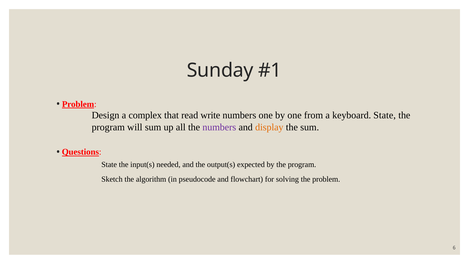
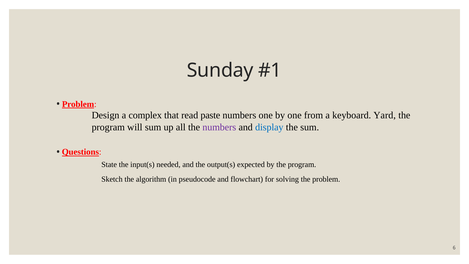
write: write -> paste
State: State -> Yard
display colour: orange -> blue
